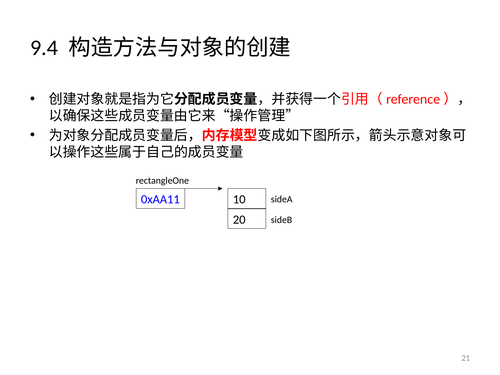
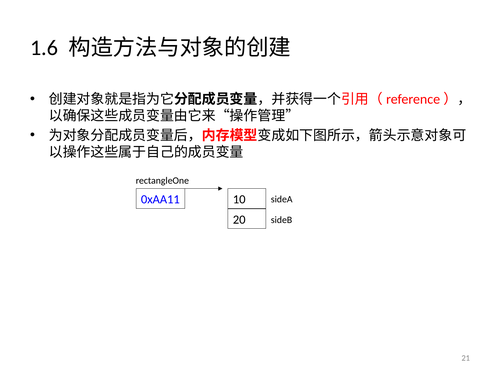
9.4: 9.4 -> 1.6
